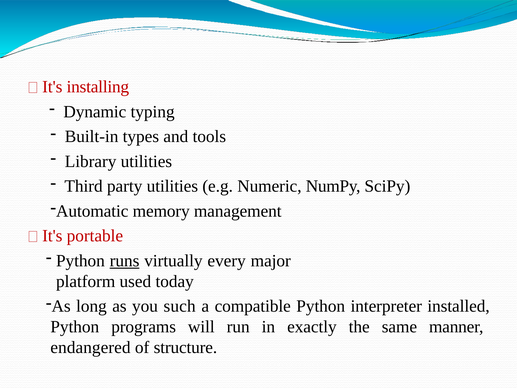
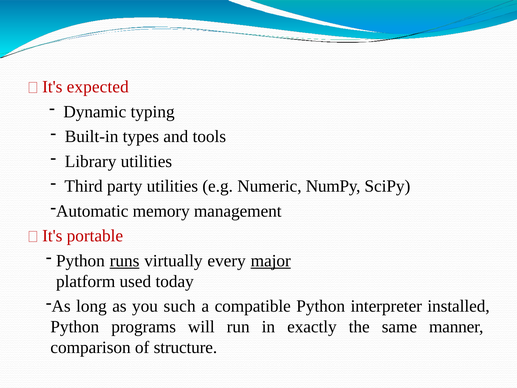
installing: installing -> expected
major underline: none -> present
endangered: endangered -> comparison
